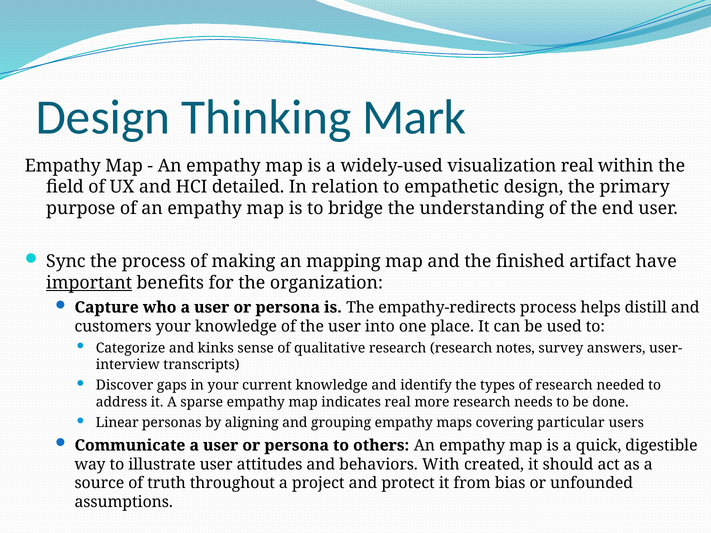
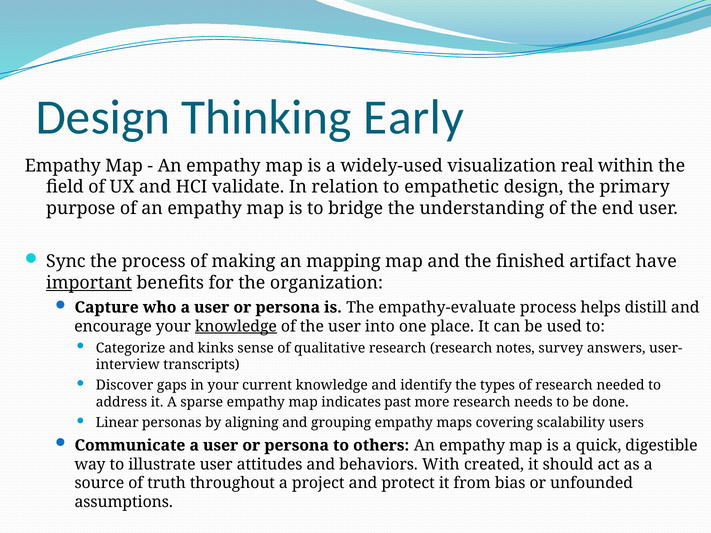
Mark: Mark -> Early
detailed: detailed -> validate
empathy-redirects: empathy-redirects -> empathy-evaluate
customers: customers -> encourage
knowledge at (236, 326) underline: none -> present
indicates real: real -> past
particular: particular -> scalability
